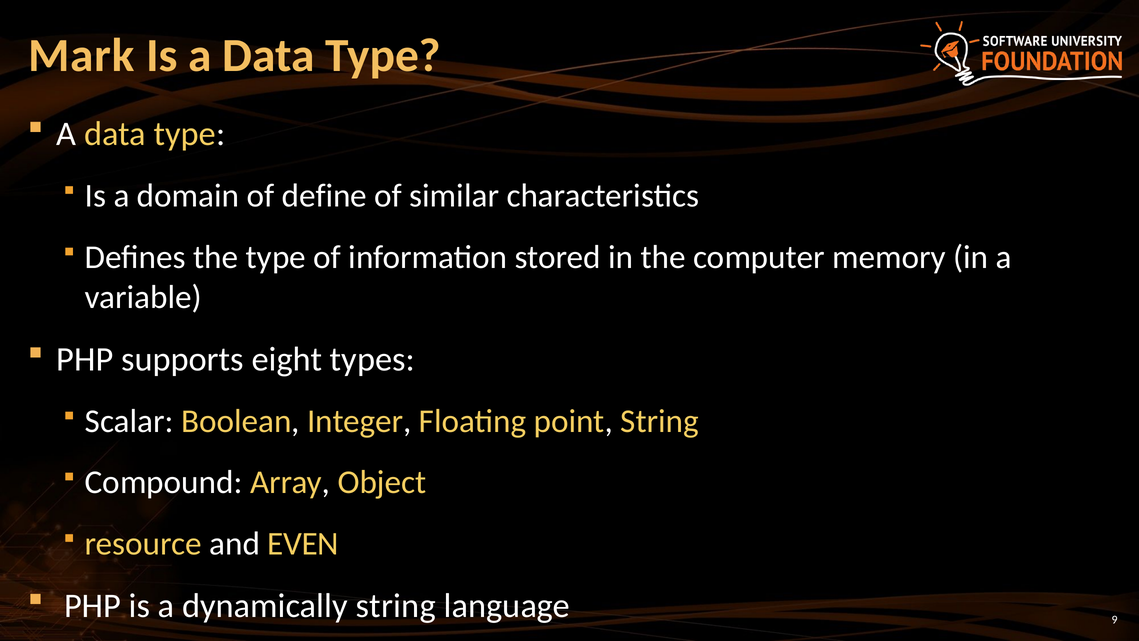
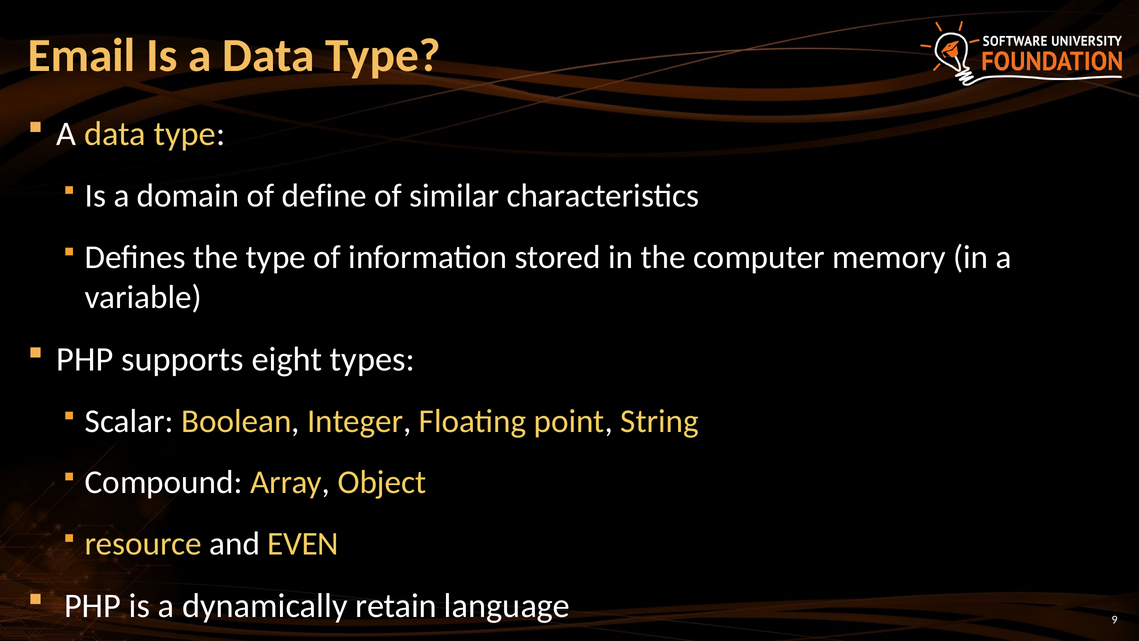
Mark: Mark -> Email
dynamically string: string -> retain
